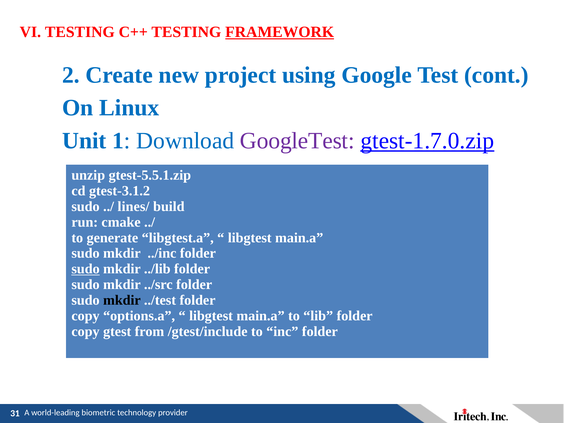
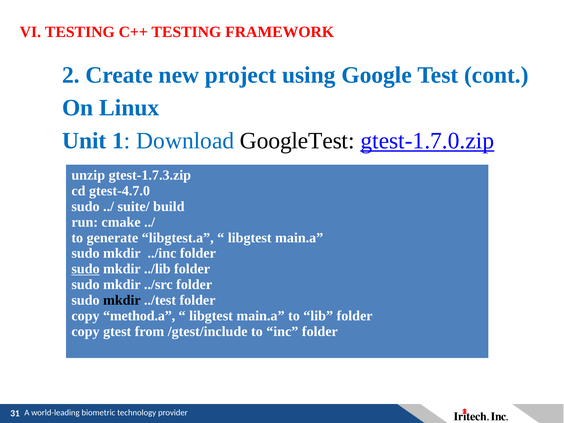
FRAMEWORK underline: present -> none
GoogleTest colour: purple -> black
gtest-5.5.1.zip: gtest-5.5.1.zip -> gtest-1.7.3.zip
gtest-3.1.2: gtest-3.1.2 -> gtest-4.7.0
lines/: lines/ -> suite/
options.a: options.a -> method.a
